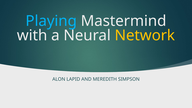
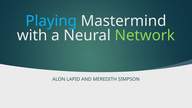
Network colour: yellow -> light green
